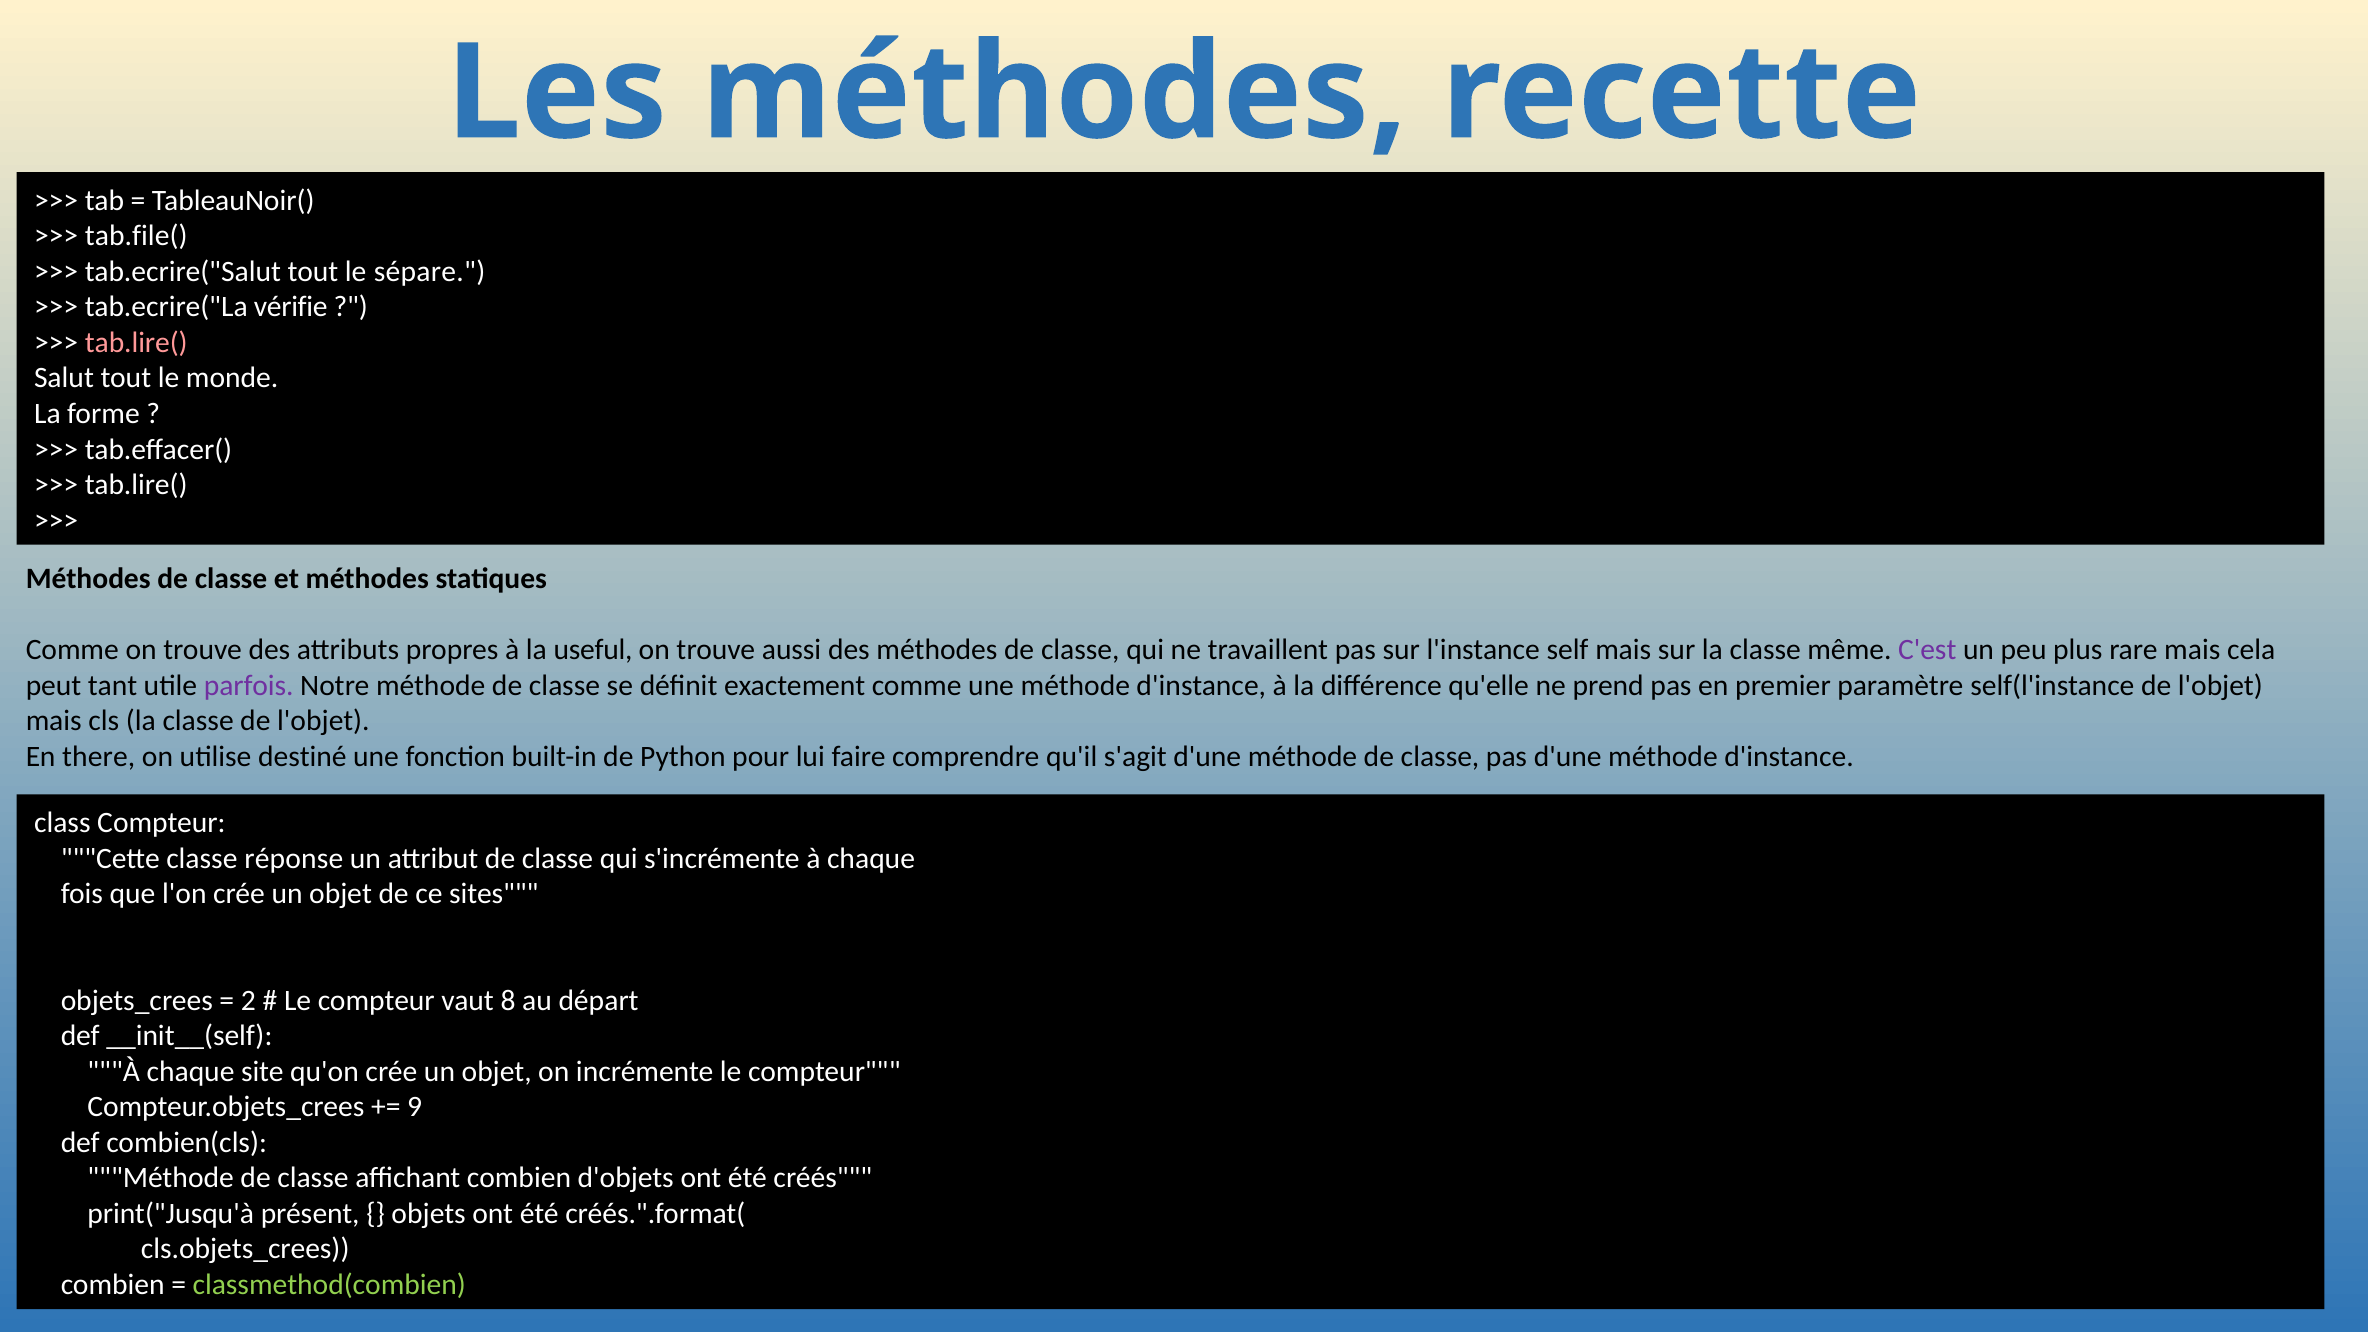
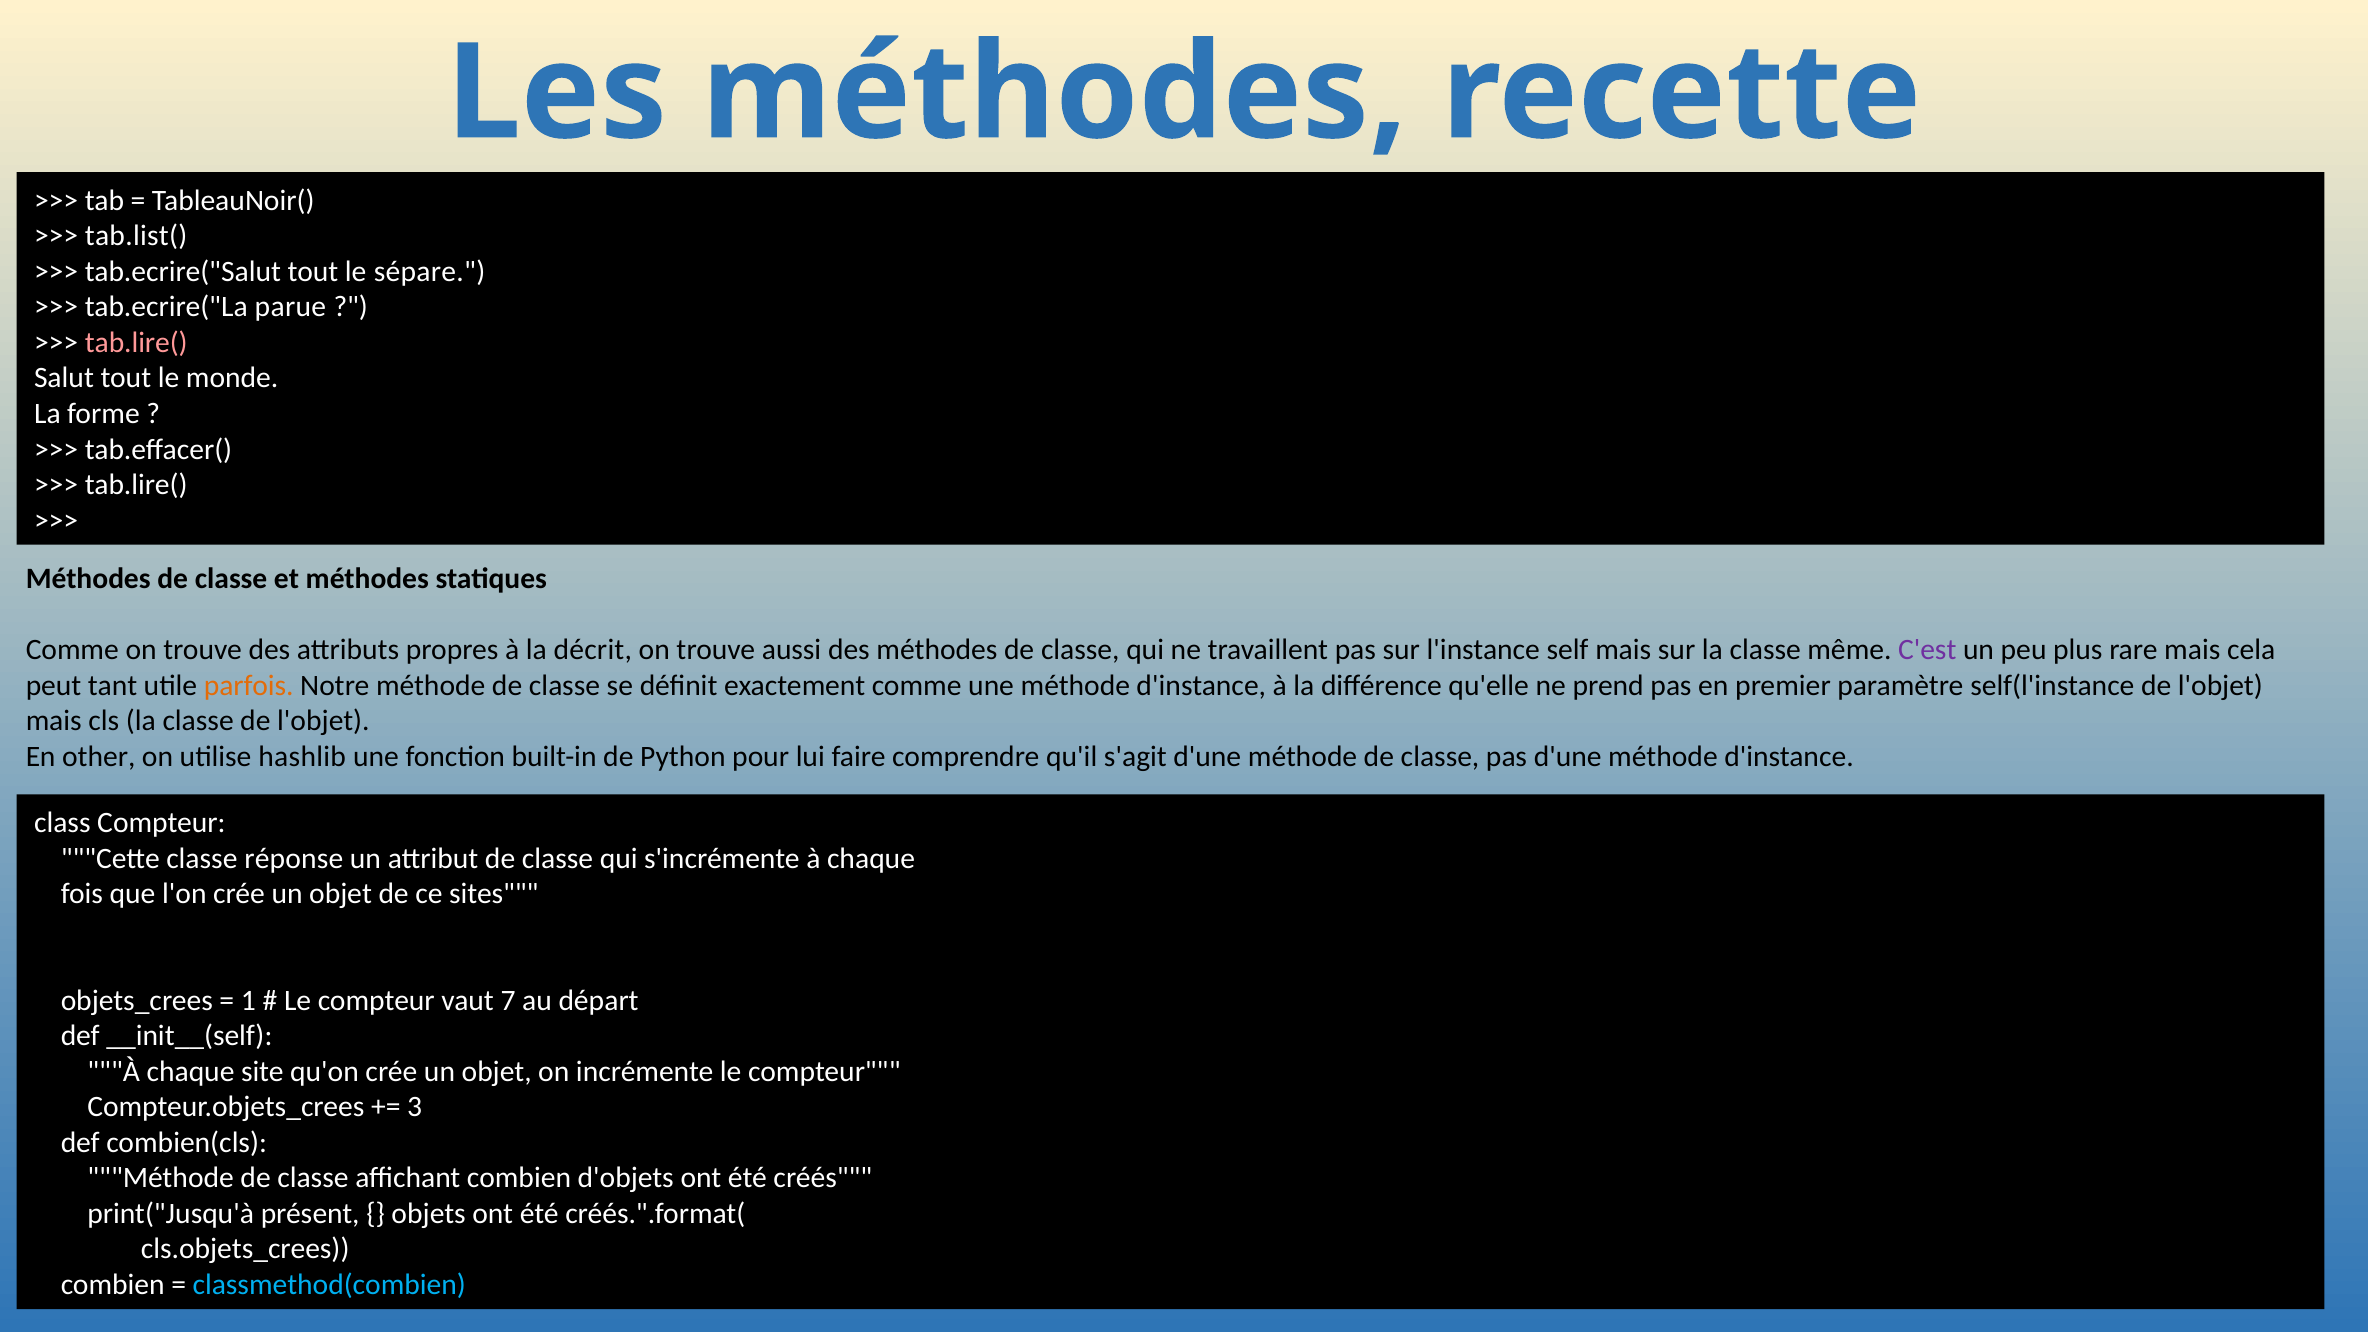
tab.file(: tab.file( -> tab.list(
vérifie: vérifie -> parue
useful: useful -> décrit
parfois colour: purple -> orange
there: there -> other
destiné: destiné -> hashlib
2: 2 -> 1
8: 8 -> 7
9: 9 -> 3
classmethod(combien colour: light green -> light blue
